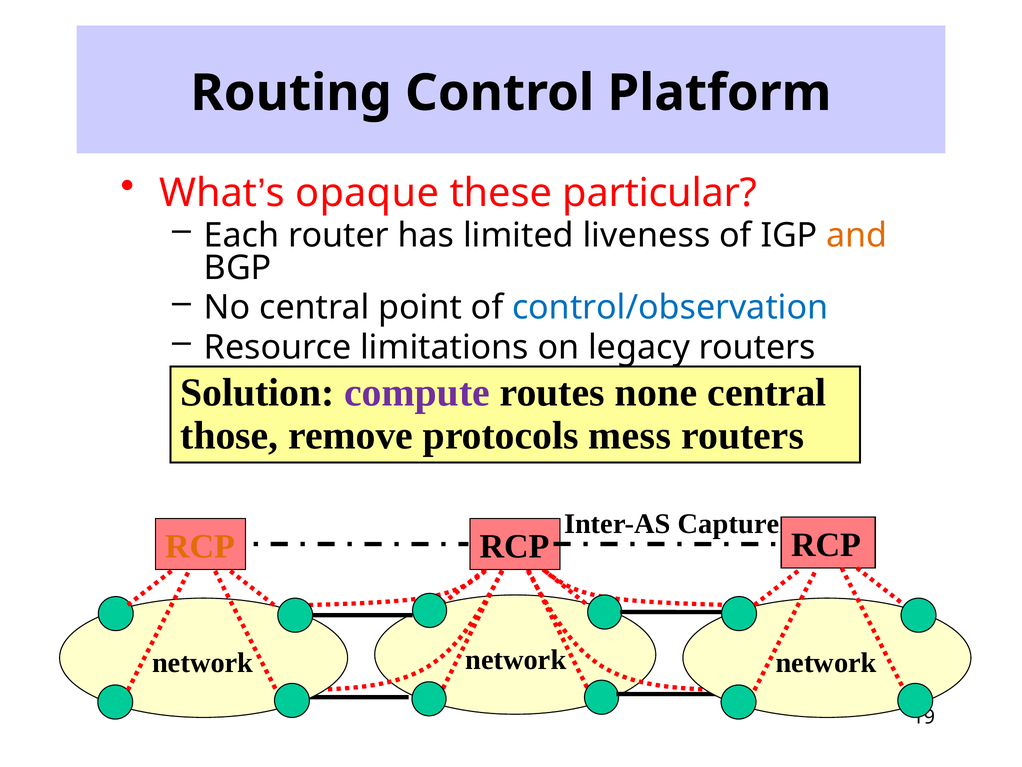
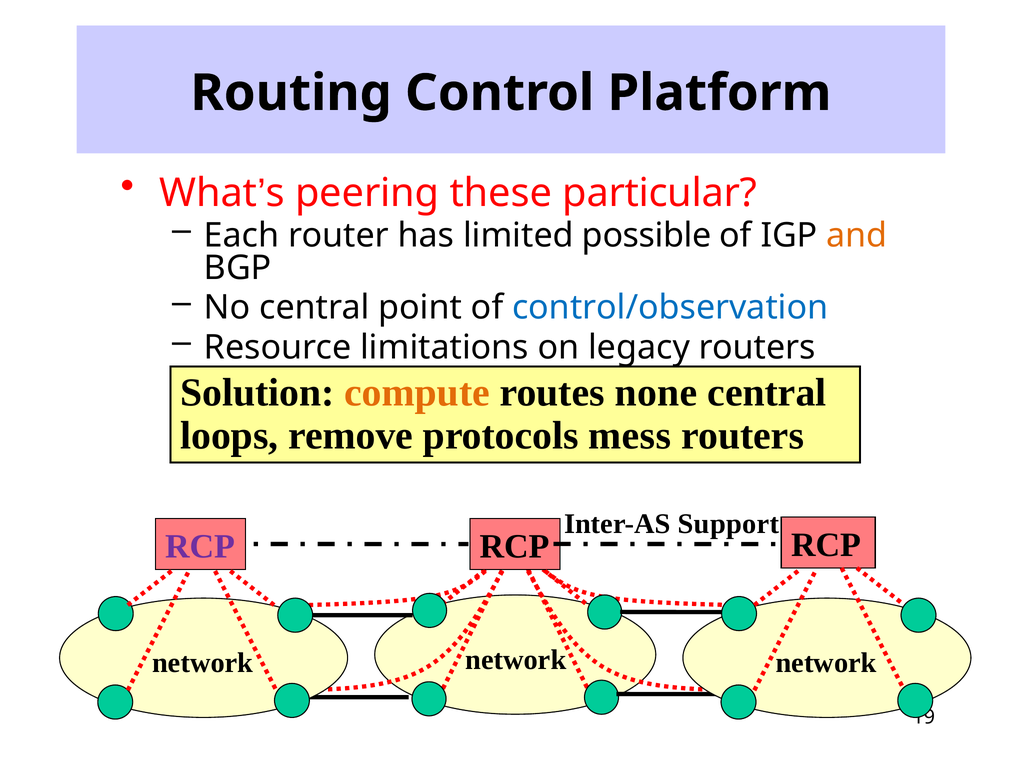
opaque: opaque -> peering
liveness: liveness -> possible
compute colour: purple -> orange
those: those -> loops
Capture: Capture -> Support
RCP at (200, 546) colour: orange -> purple
